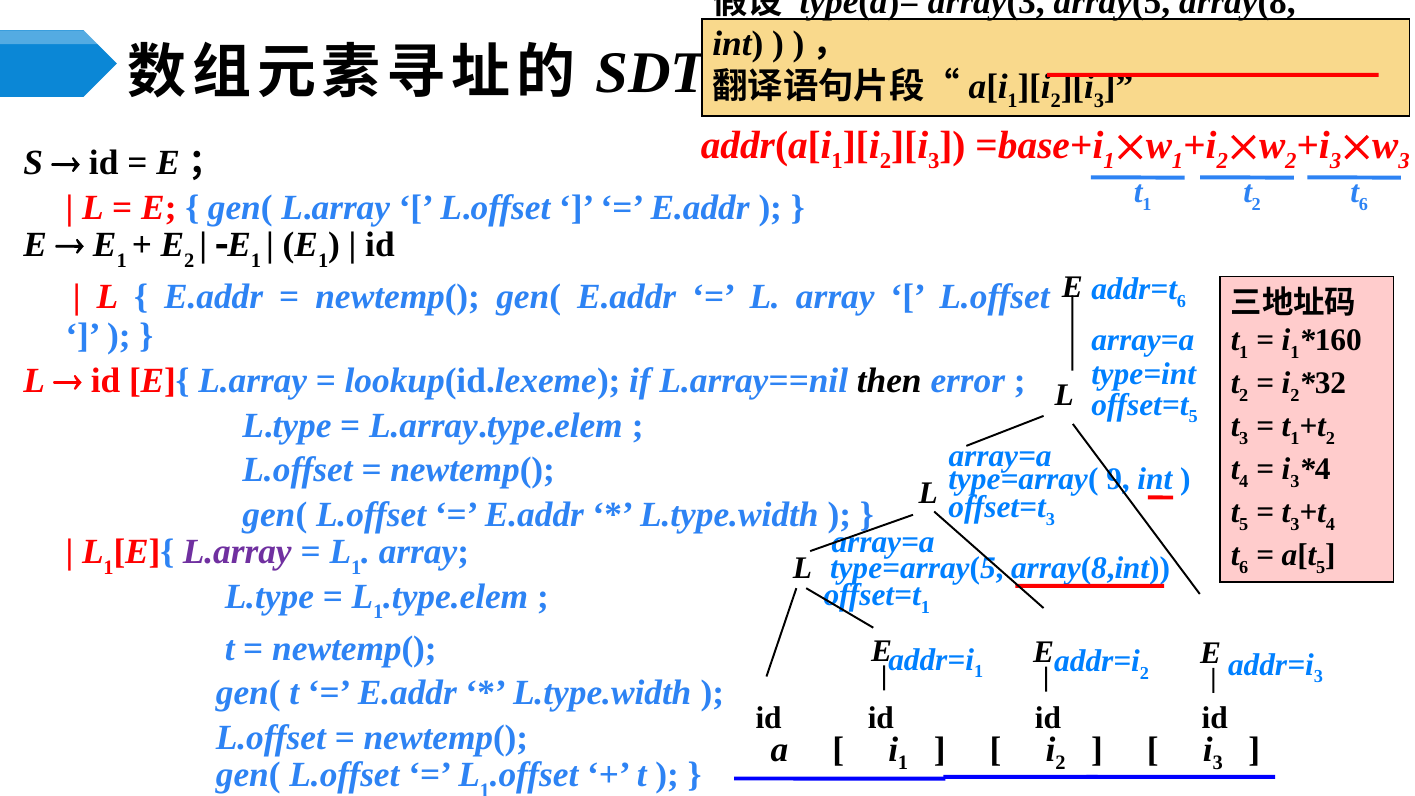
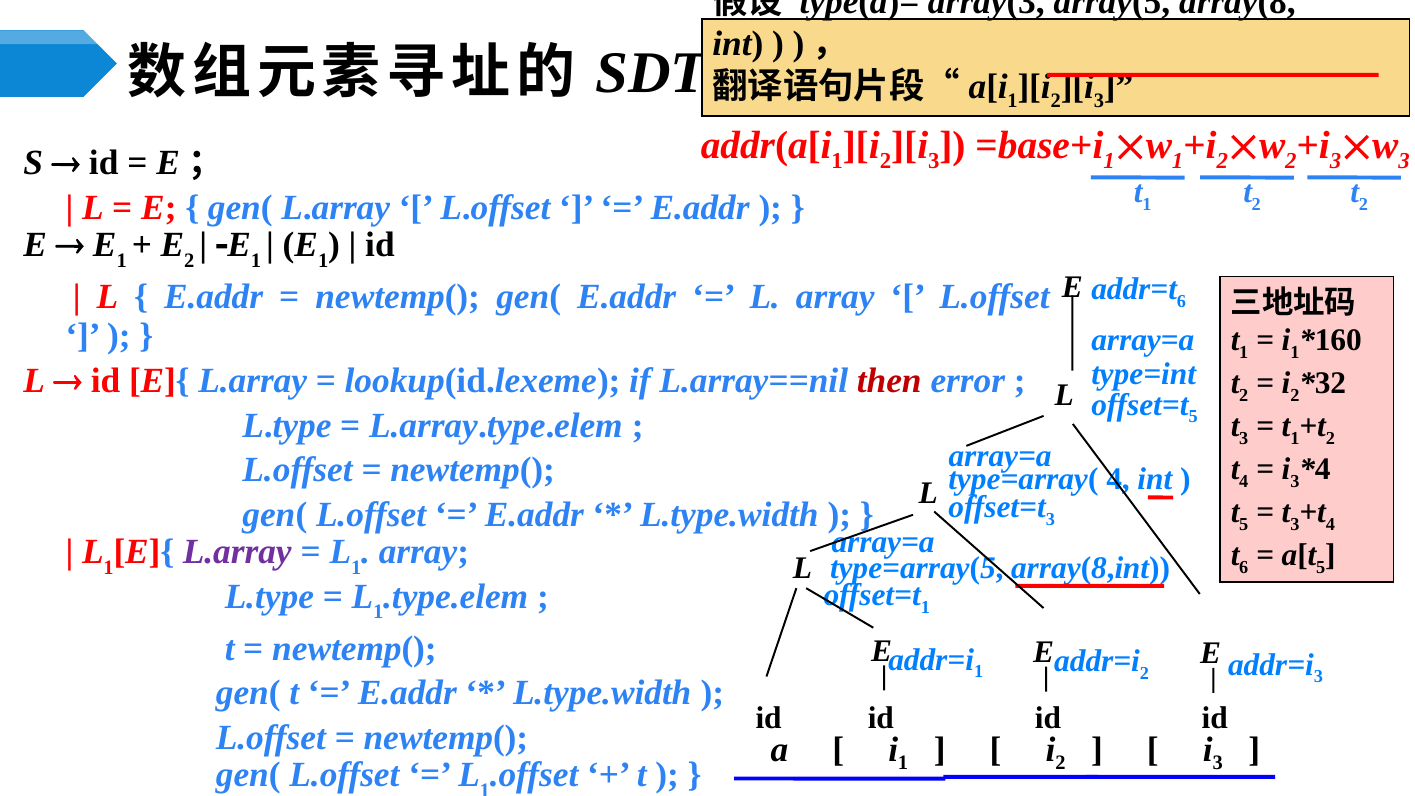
6 at (1363, 204): 6 -> 2
then colour: black -> red
type=array( 9: 9 -> 4
